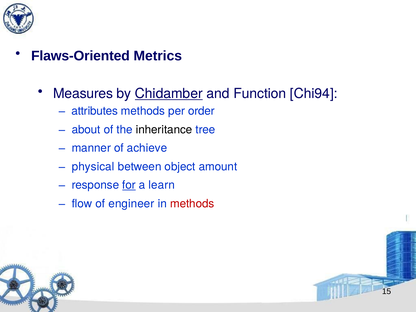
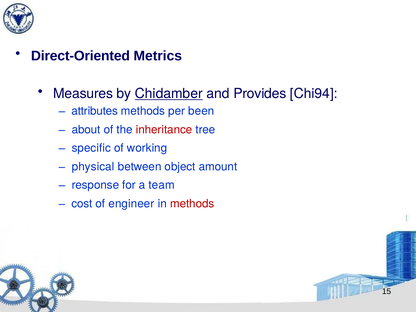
Flaws-Oriented: Flaws-Oriented -> Direct-Oriented
Function: Function -> Provides
order: order -> been
inheritance colour: black -> red
manner: manner -> specific
achieve: achieve -> working
for underline: present -> none
learn: learn -> team
flow: flow -> cost
